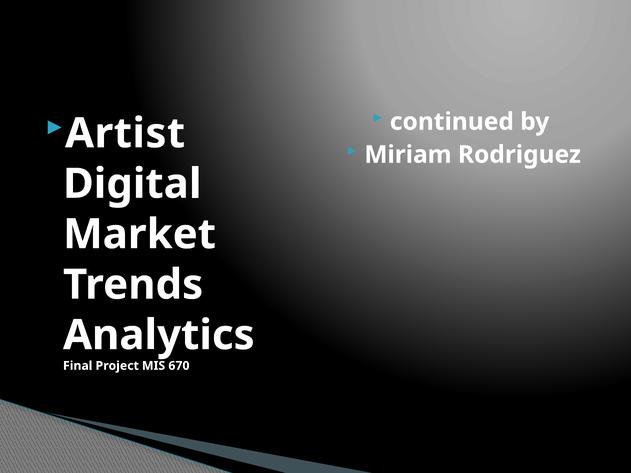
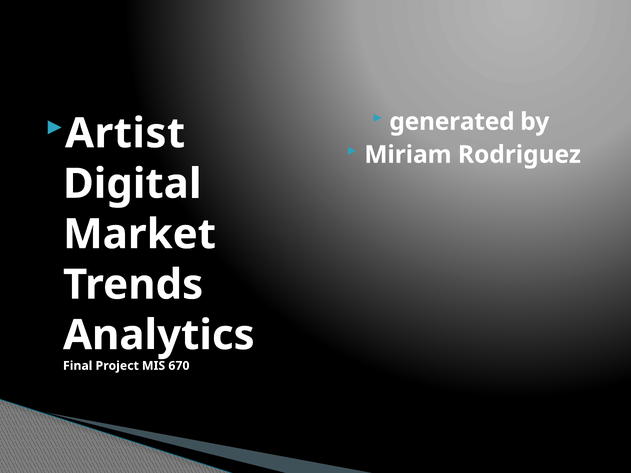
continued: continued -> generated
